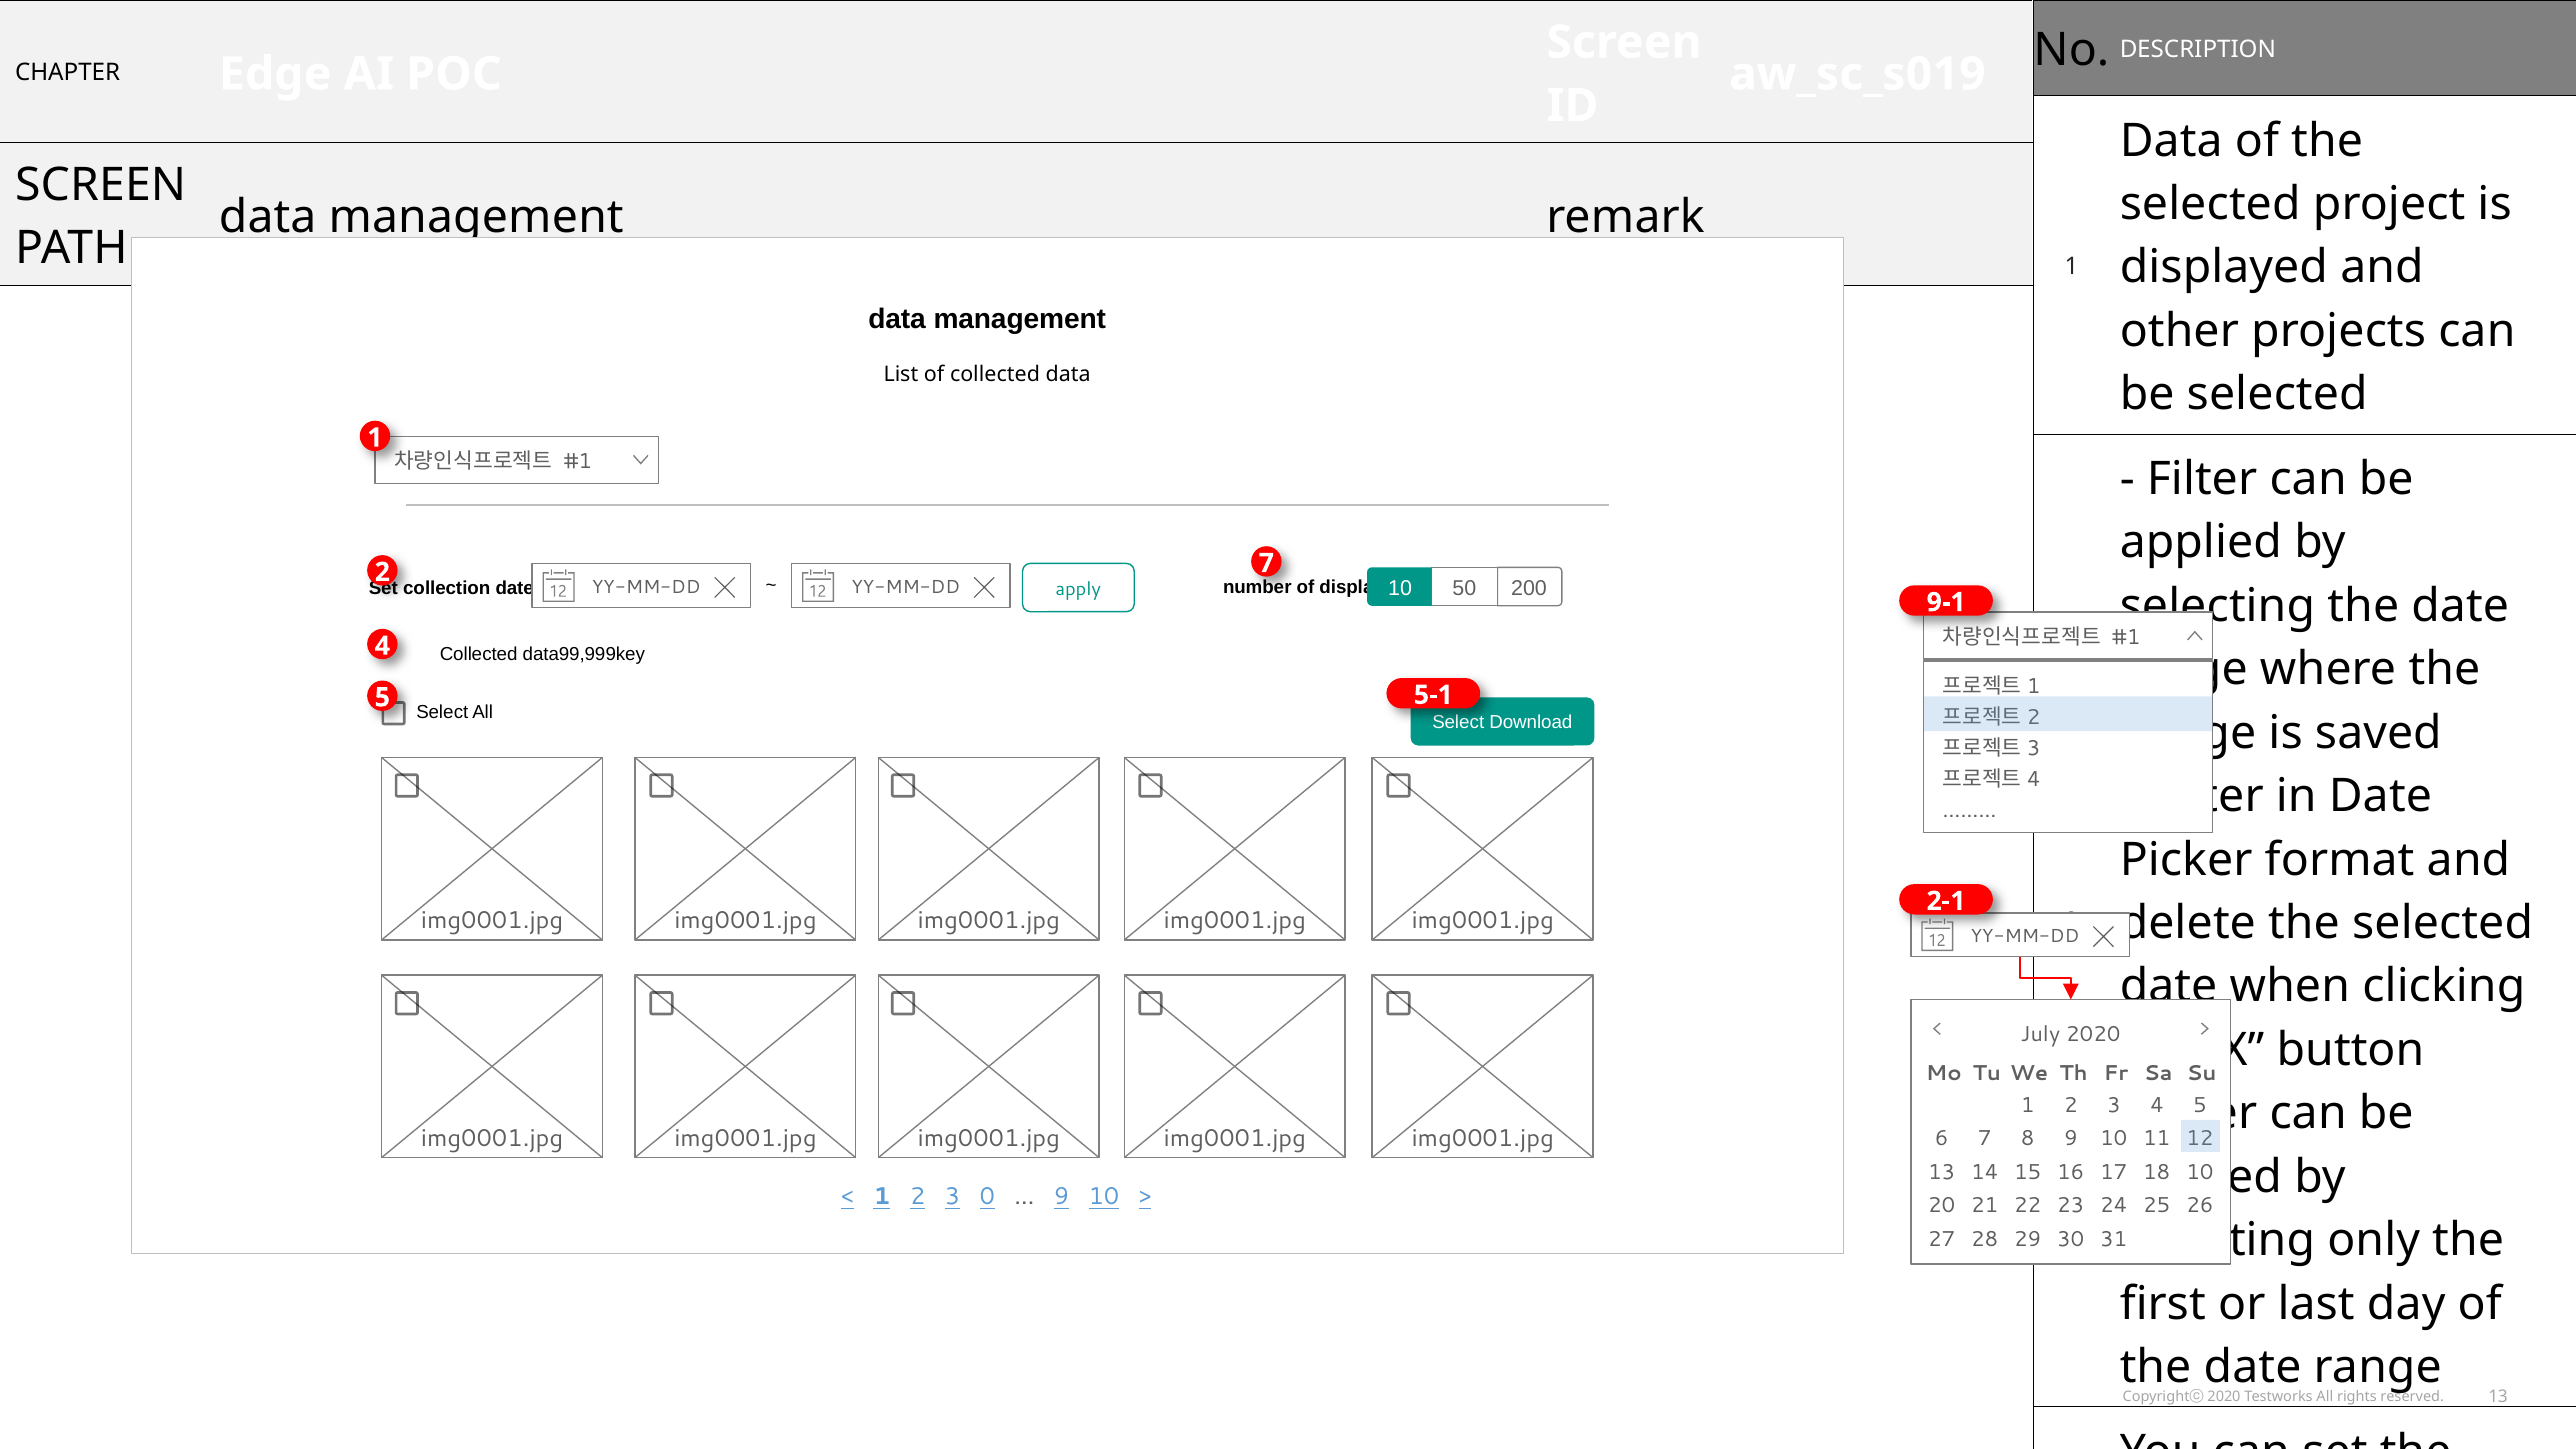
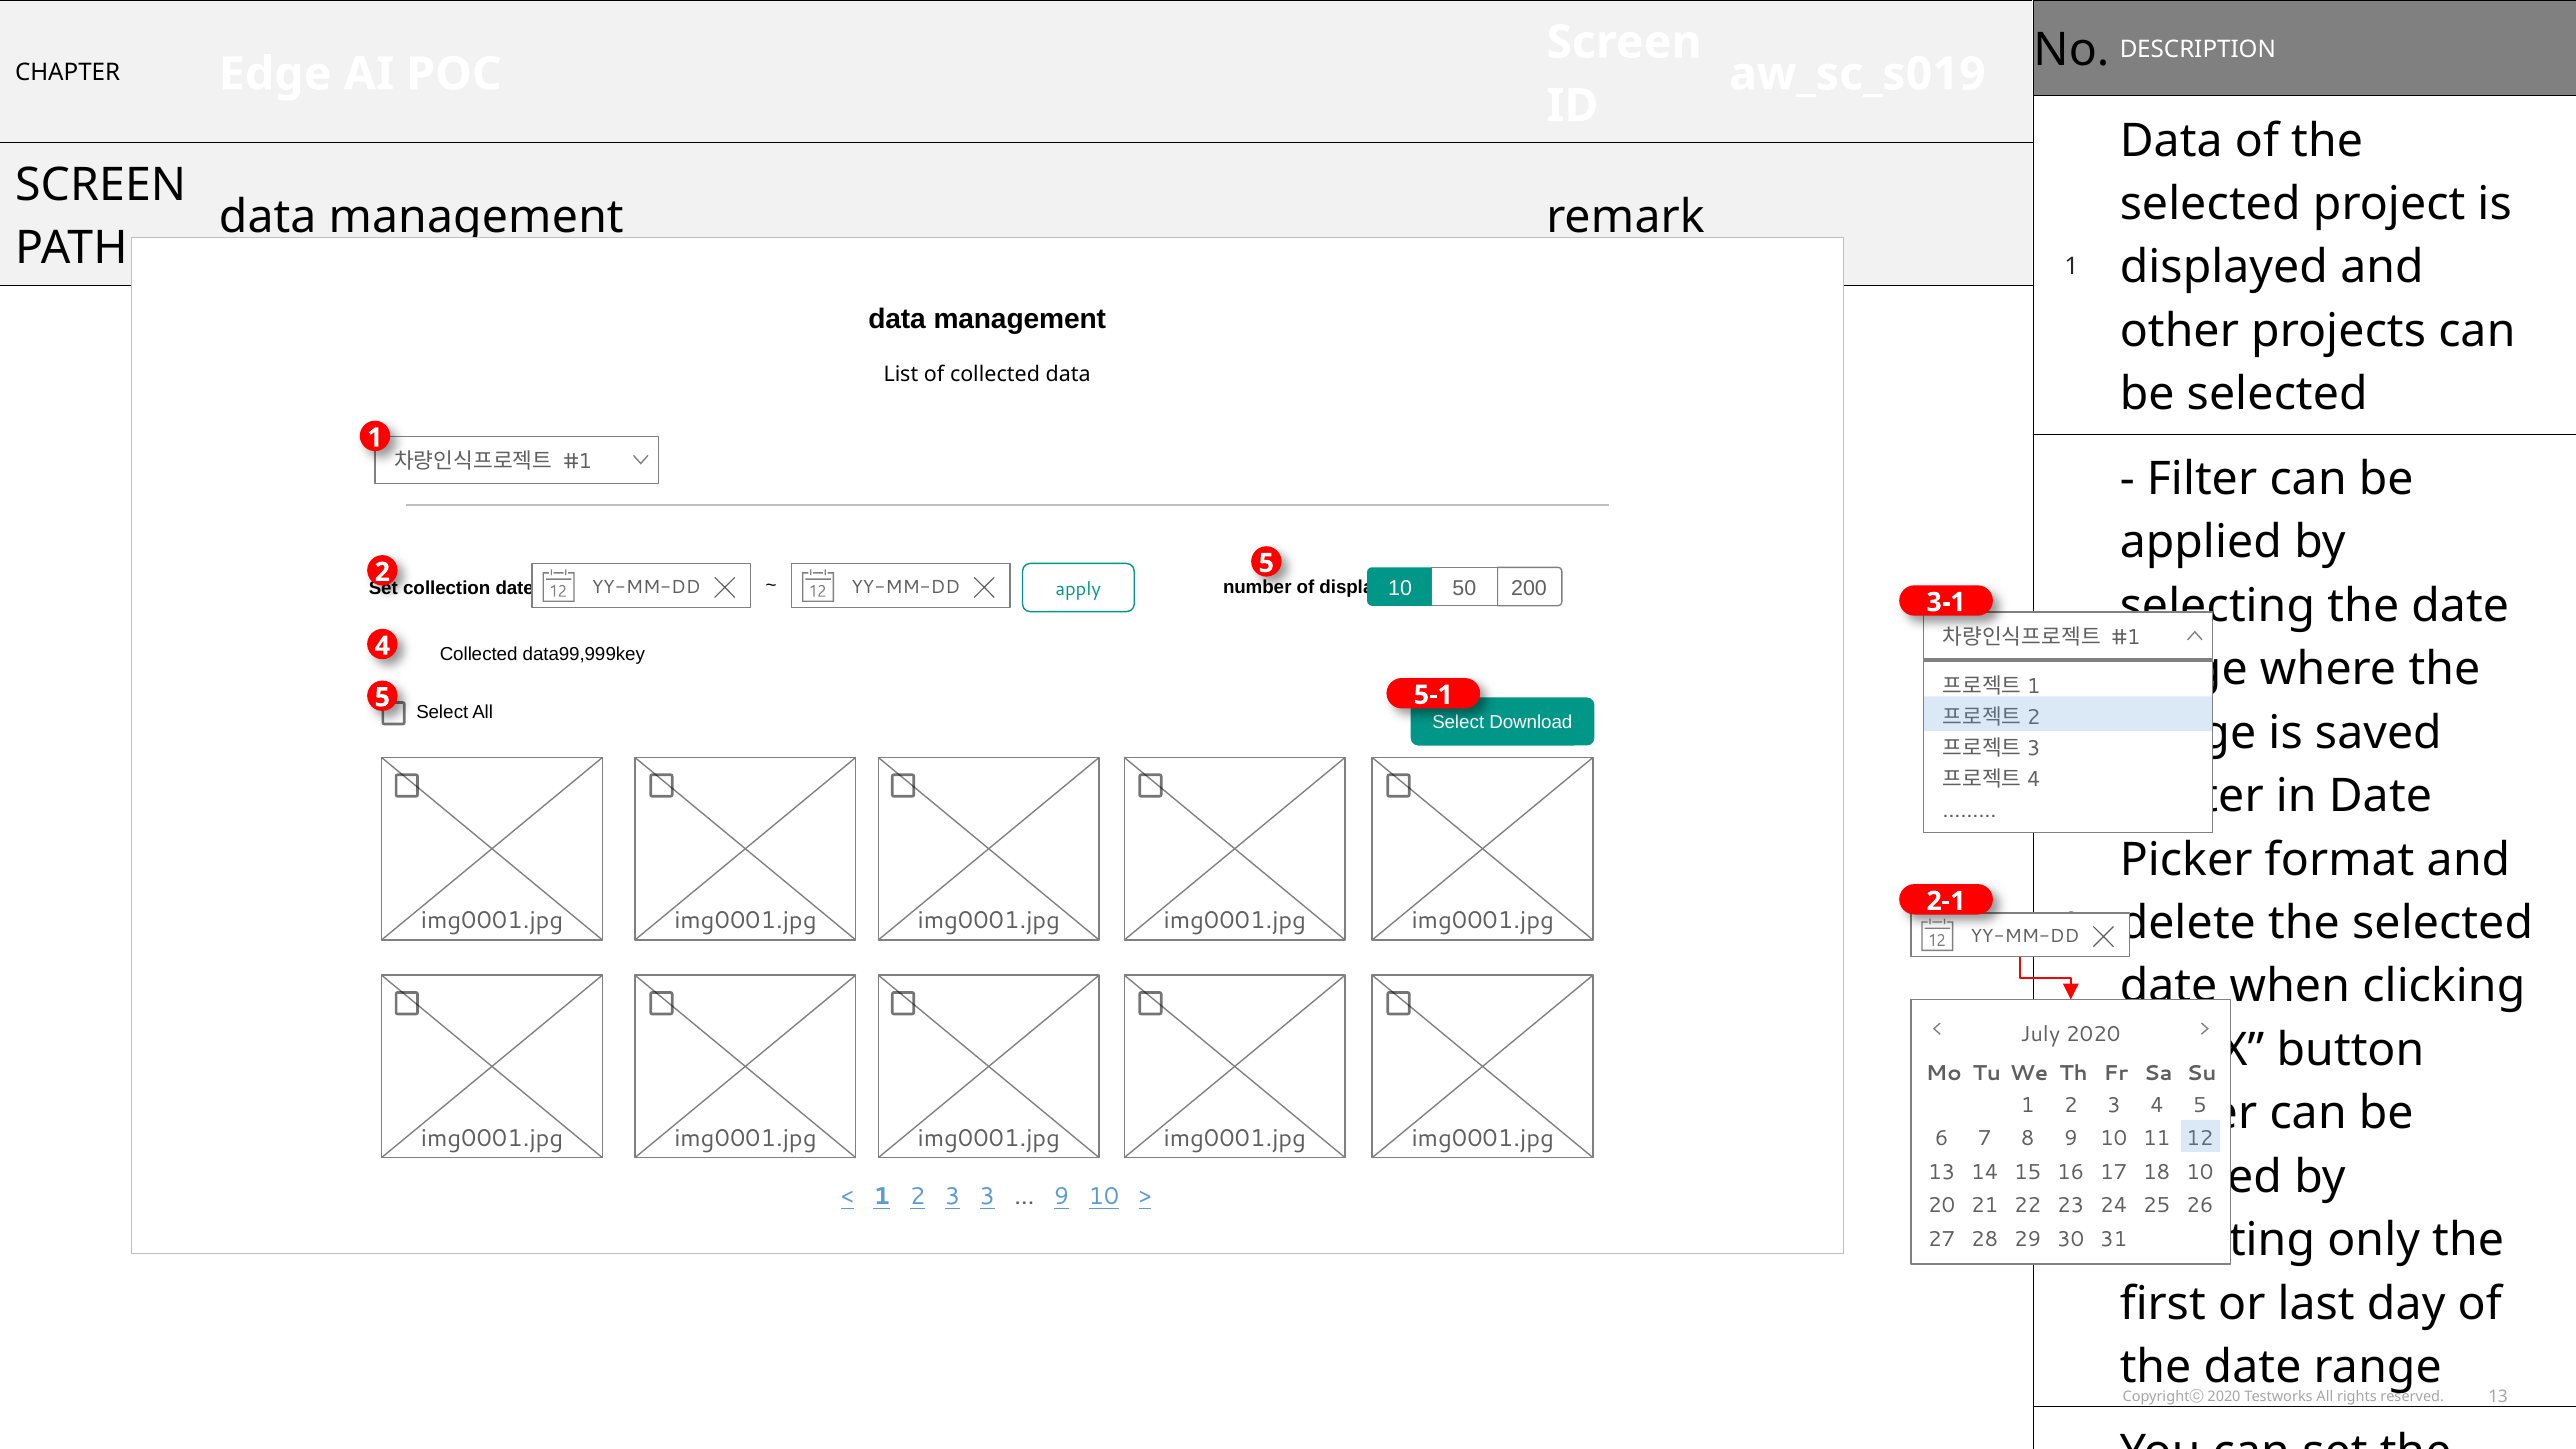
7 at (1266, 563): 7 -> 5
9-1: 9-1 -> 3-1
3 0: 0 -> 3
